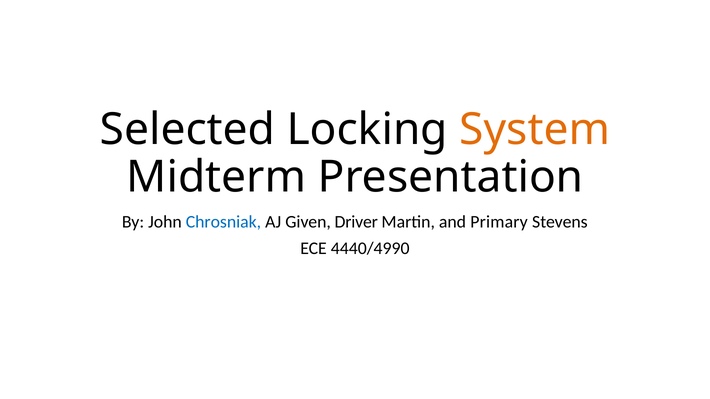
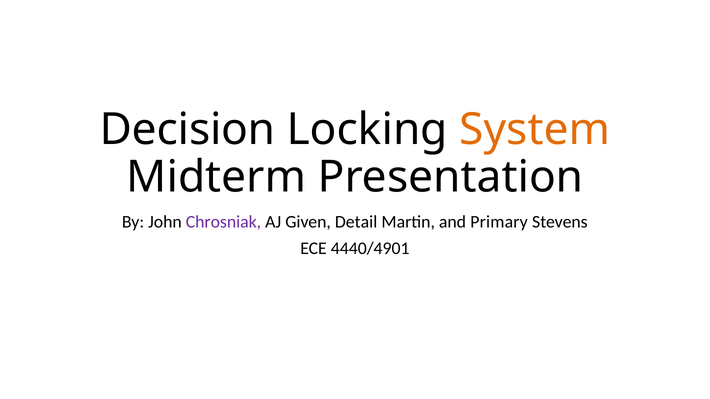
Selected: Selected -> Decision
Chrosniak colour: blue -> purple
Driver: Driver -> Detail
4440/4990: 4440/4990 -> 4440/4901
